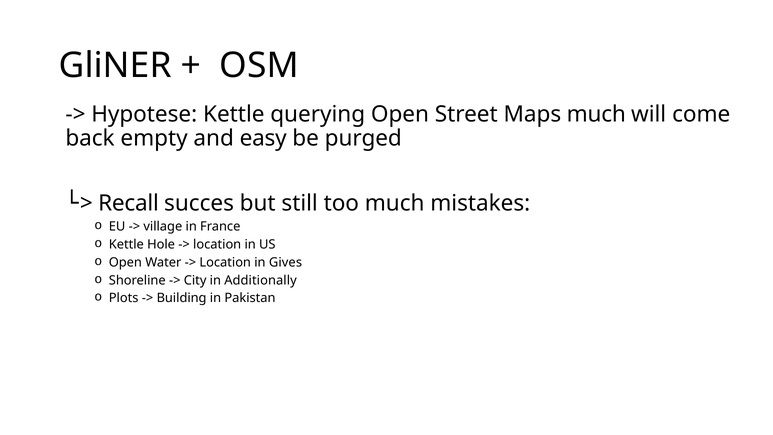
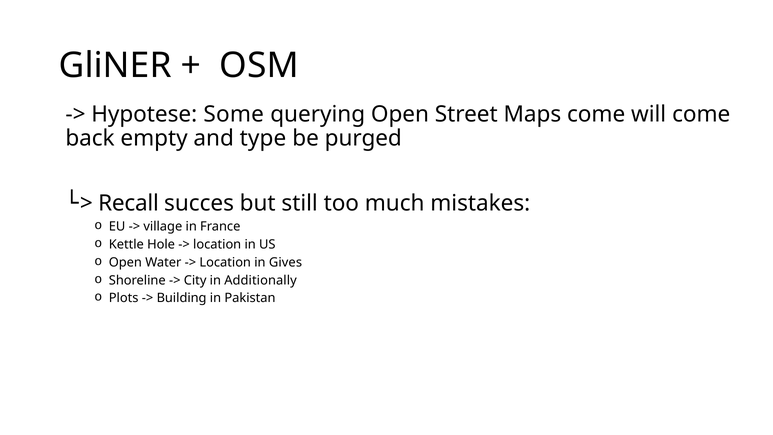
Hypotese Kettle: Kettle -> Some
Maps much: much -> come
easy: easy -> type
